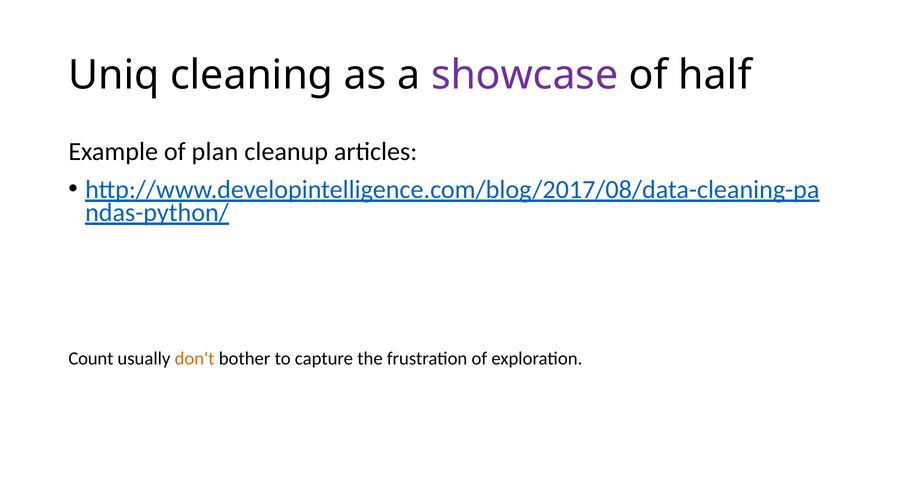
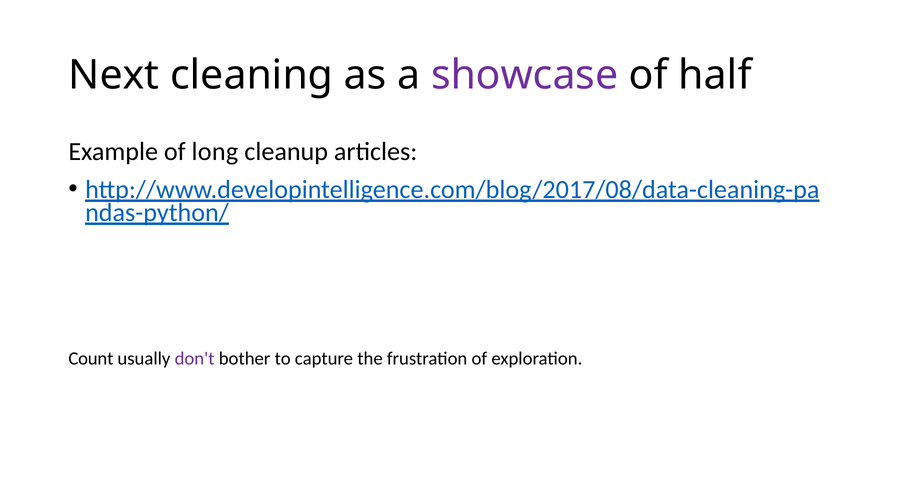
Uniq: Uniq -> Next
plan: plan -> long
don't colour: orange -> purple
